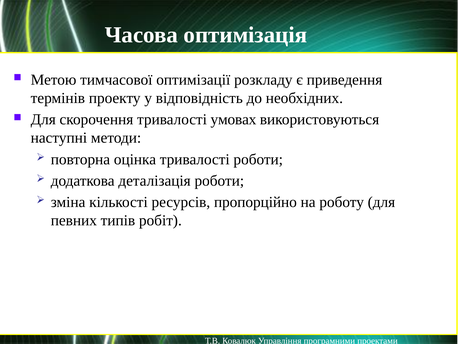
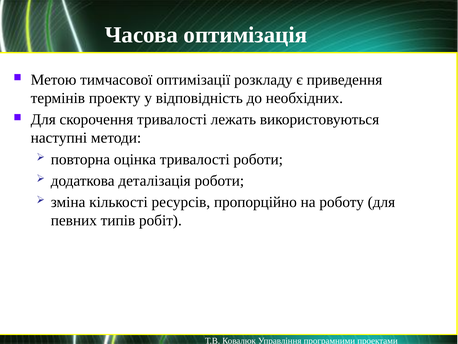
умовах: умовах -> лежать
